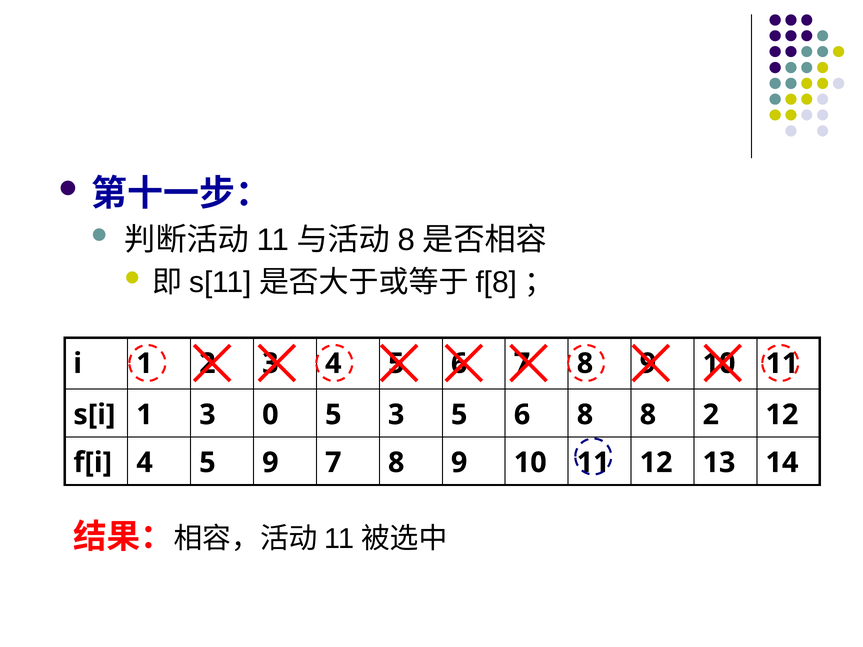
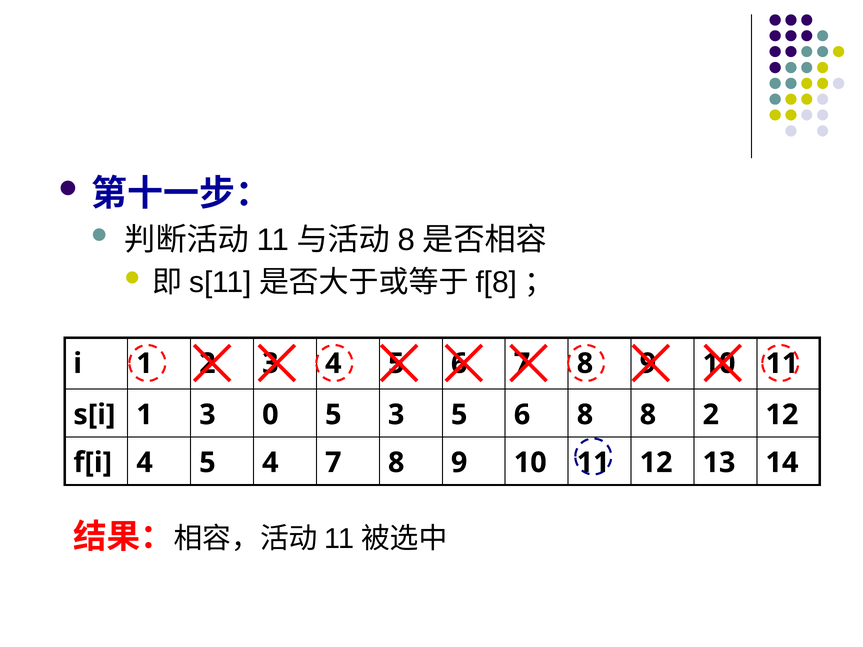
5 9: 9 -> 4
